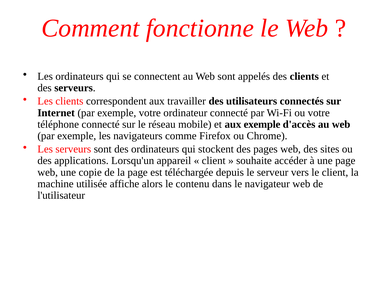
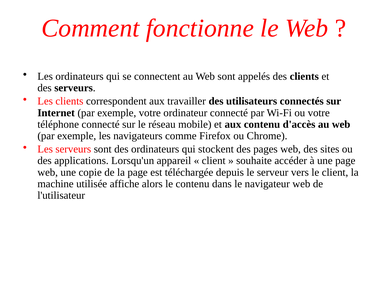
aux exemple: exemple -> contenu
